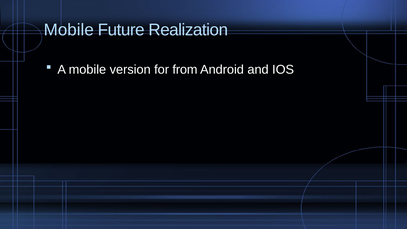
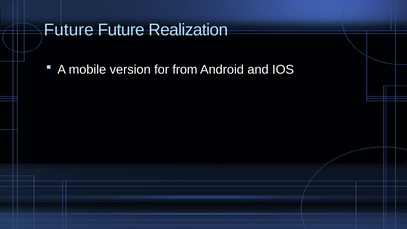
Mobile at (69, 30): Mobile -> Future
